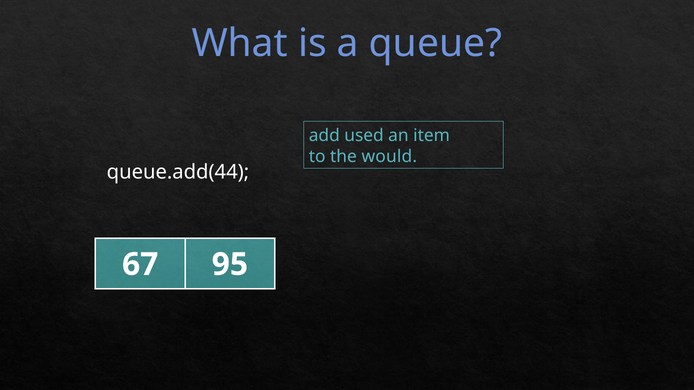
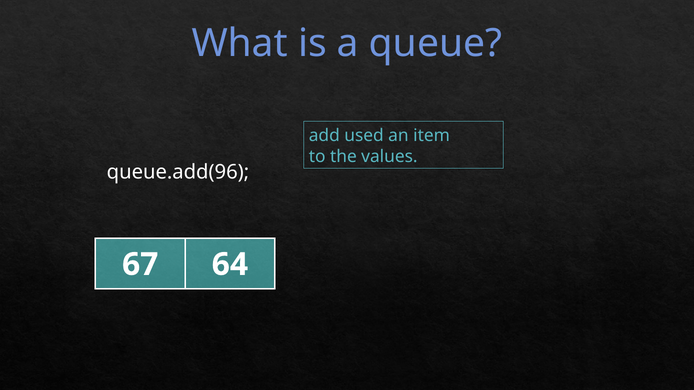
would: would -> values
queue.add(44: queue.add(44 -> queue.add(96
95: 95 -> 64
